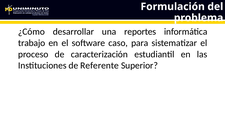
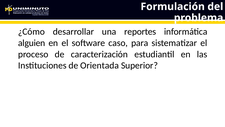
trabajo: trabajo -> alguien
Referente: Referente -> Orientada
